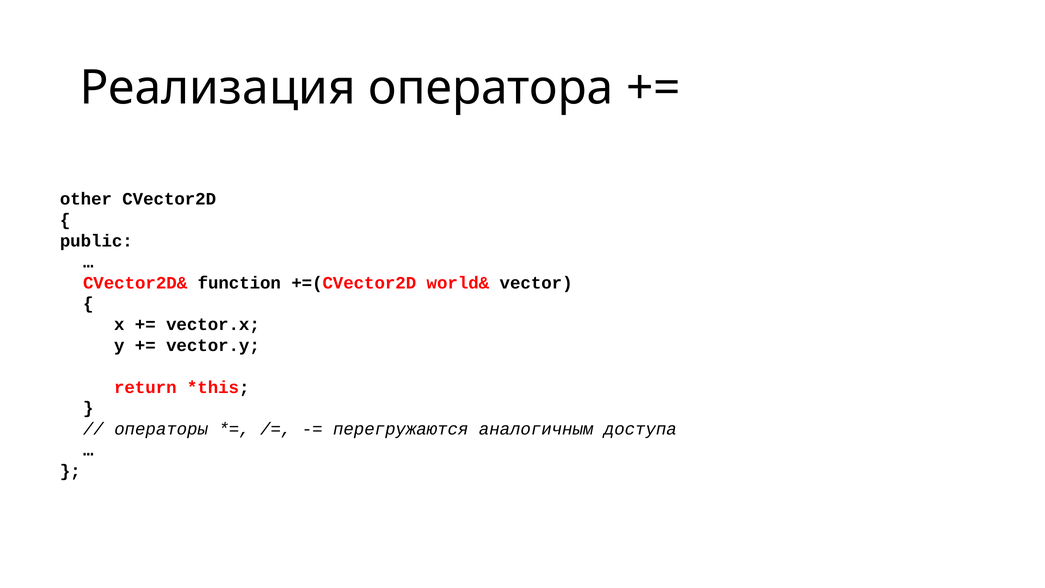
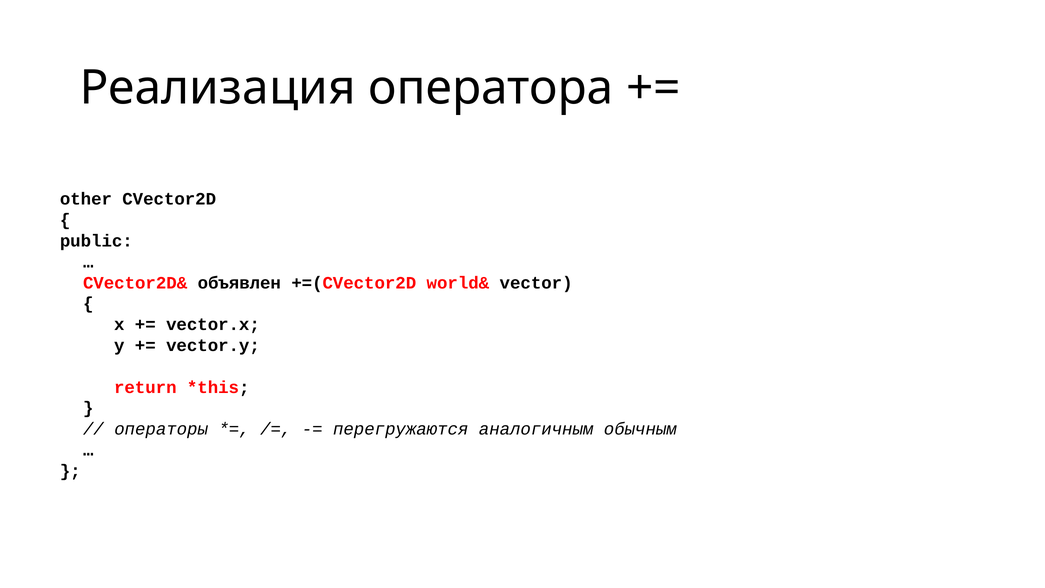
function: function -> объявлен
доступа: доступа -> обычным
